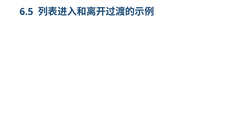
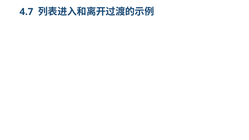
6.5: 6.5 -> 4.7
